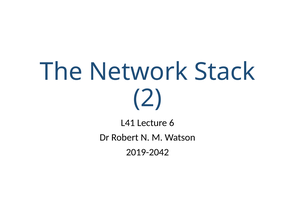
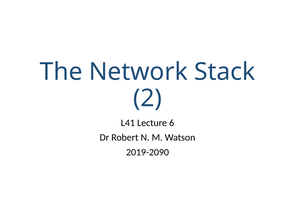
2019-2042: 2019-2042 -> 2019-2090
